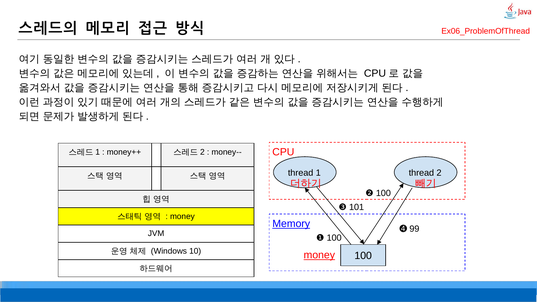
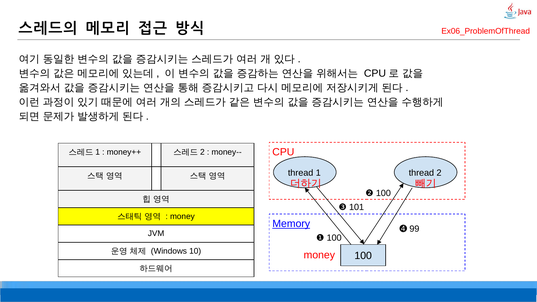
money at (319, 255) underline: present -> none
